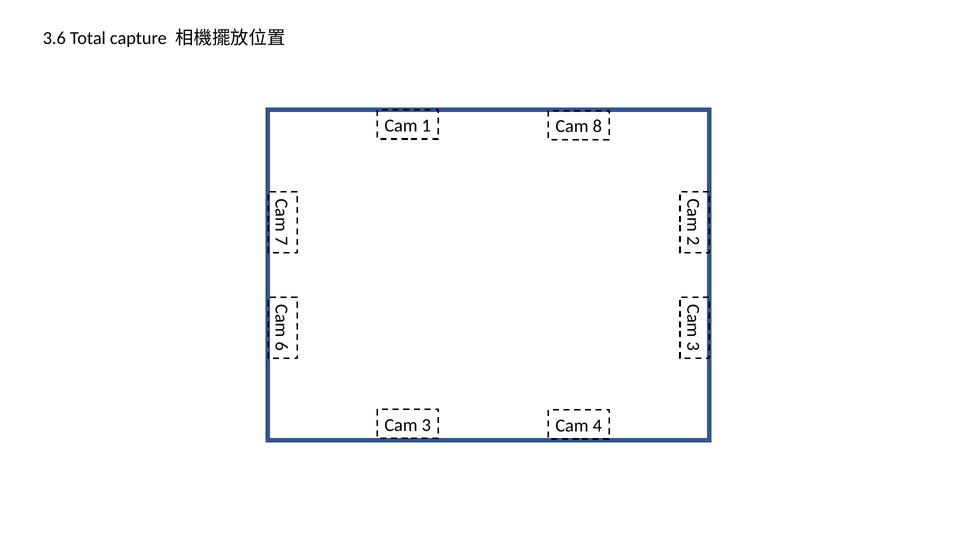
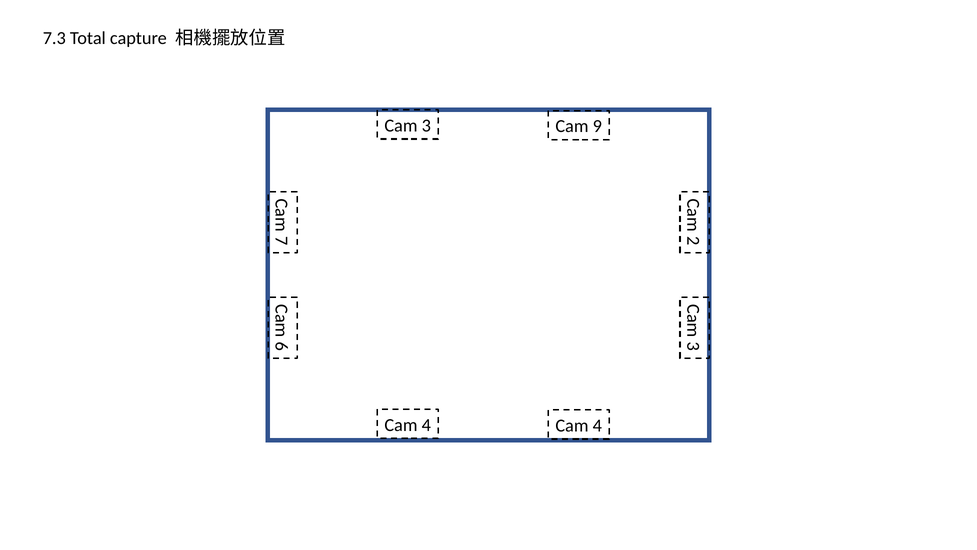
3.6: 3.6 -> 7.3
Cam 1: 1 -> 3
8: 8 -> 9
3 at (426, 425): 3 -> 4
